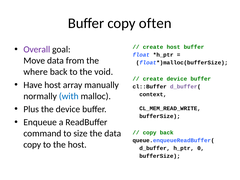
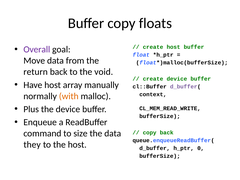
often: often -> floats
where: where -> return
with colour: blue -> orange
copy at (32, 145): copy -> they
